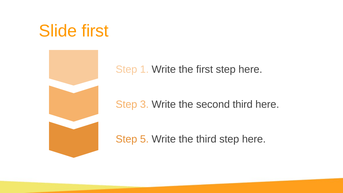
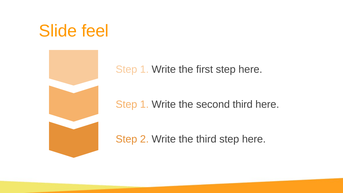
Slide first: first -> feel
3 at (144, 104): 3 -> 1
5: 5 -> 2
